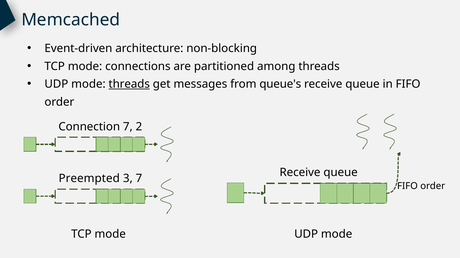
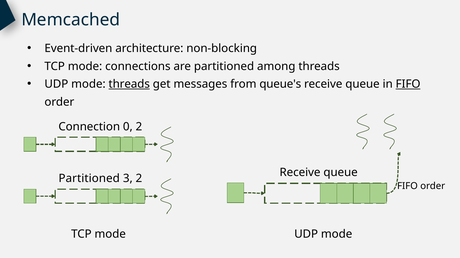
FIFO at (408, 84) underline: none -> present
Connection 7: 7 -> 0
Preempted at (89, 179): Preempted -> Partitioned
3 7: 7 -> 2
